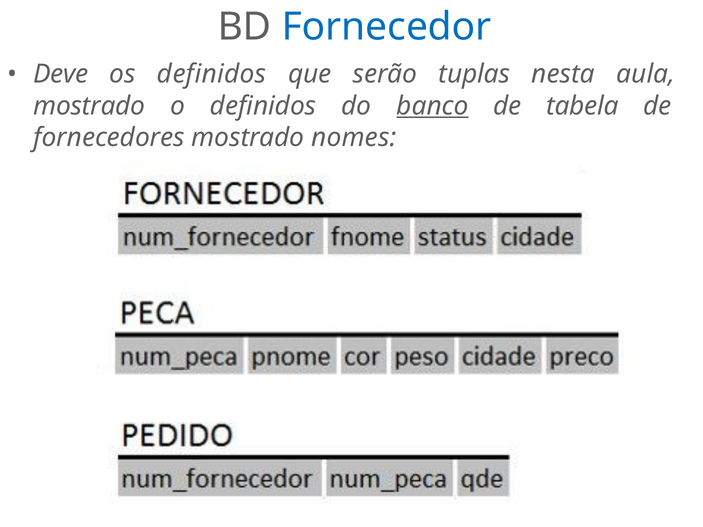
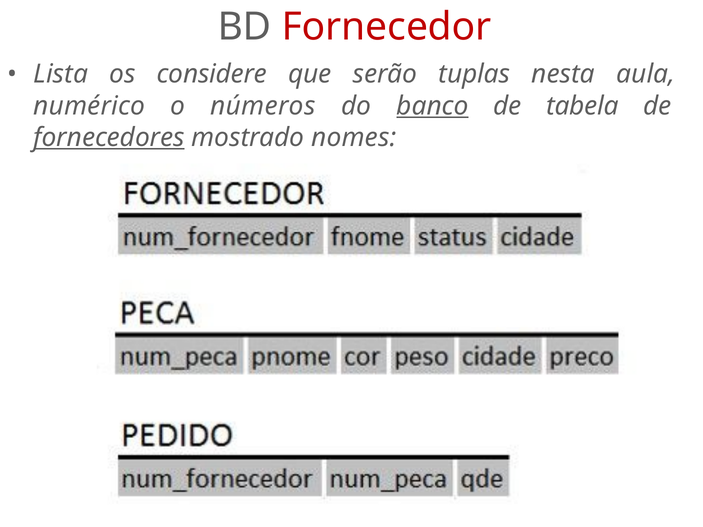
Fornecedor colour: blue -> red
Deve: Deve -> Lista
os definidos: definidos -> considere
mostrado at (89, 106): mostrado -> numérico
o definidos: definidos -> números
fornecedores underline: none -> present
